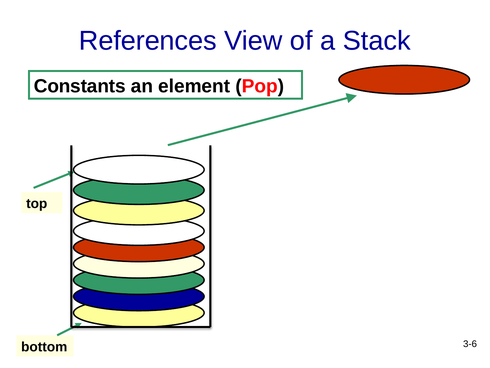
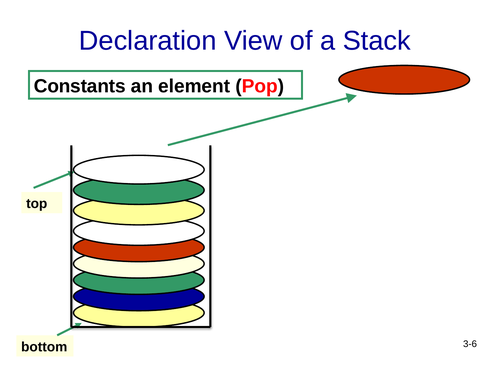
References: References -> Declaration
